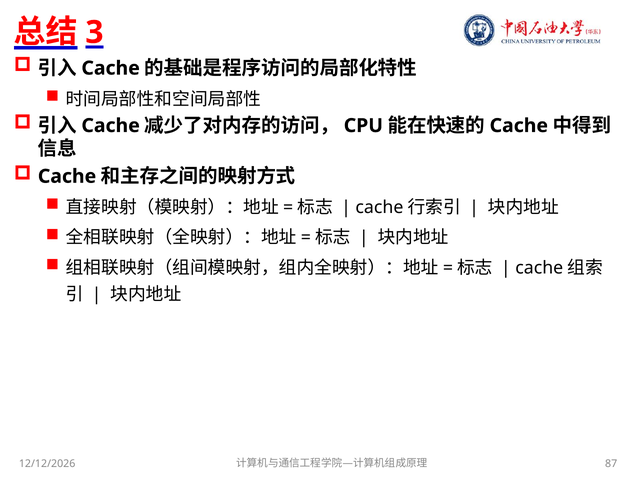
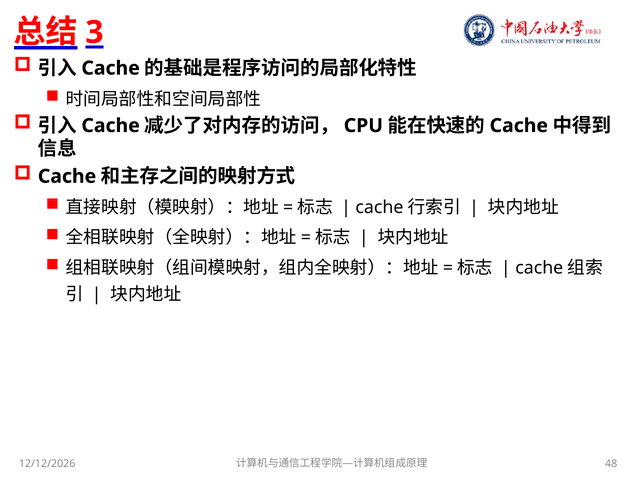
87: 87 -> 48
